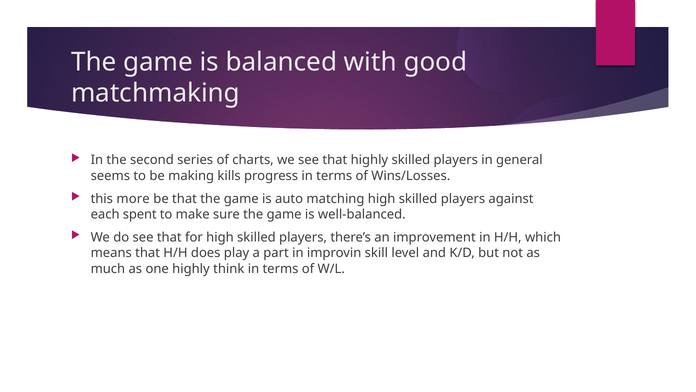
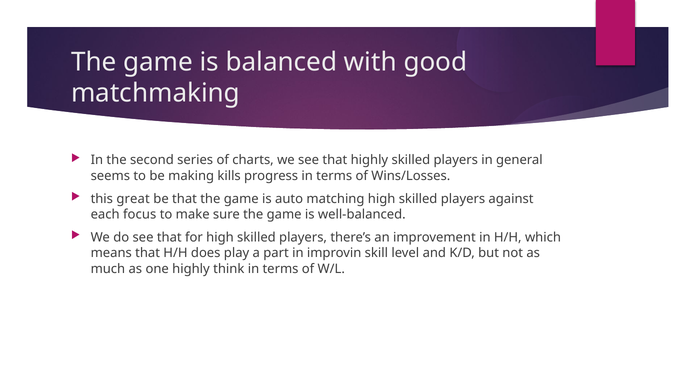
more: more -> great
spent: spent -> focus
